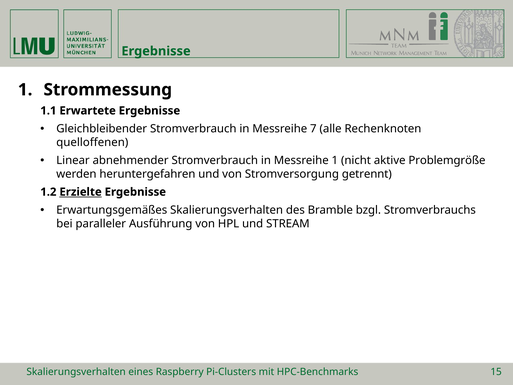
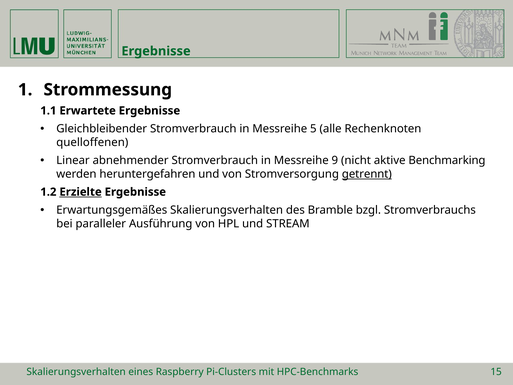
7: 7 -> 5
Messreihe 1: 1 -> 9
Problemgröße: Problemgröße -> Benchmarking
getrennt underline: none -> present
